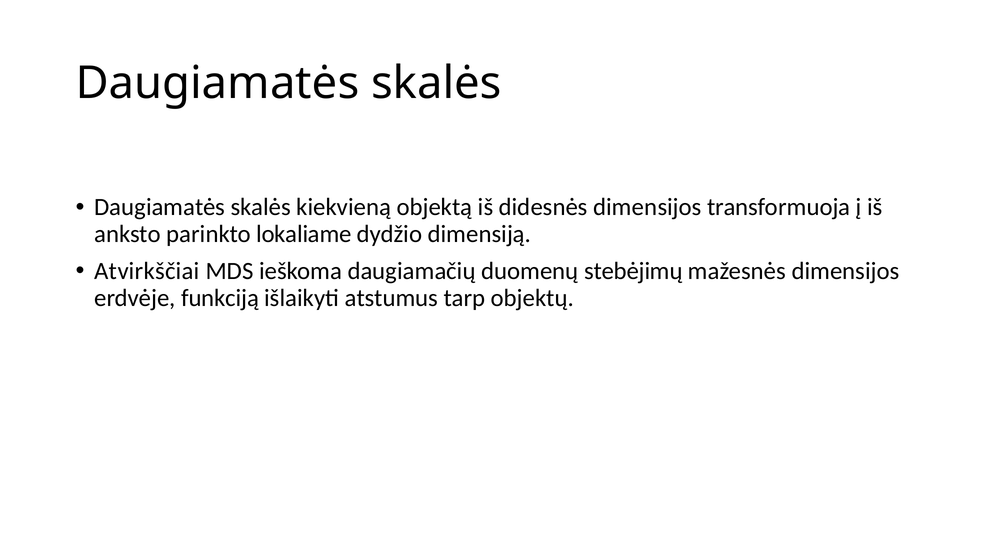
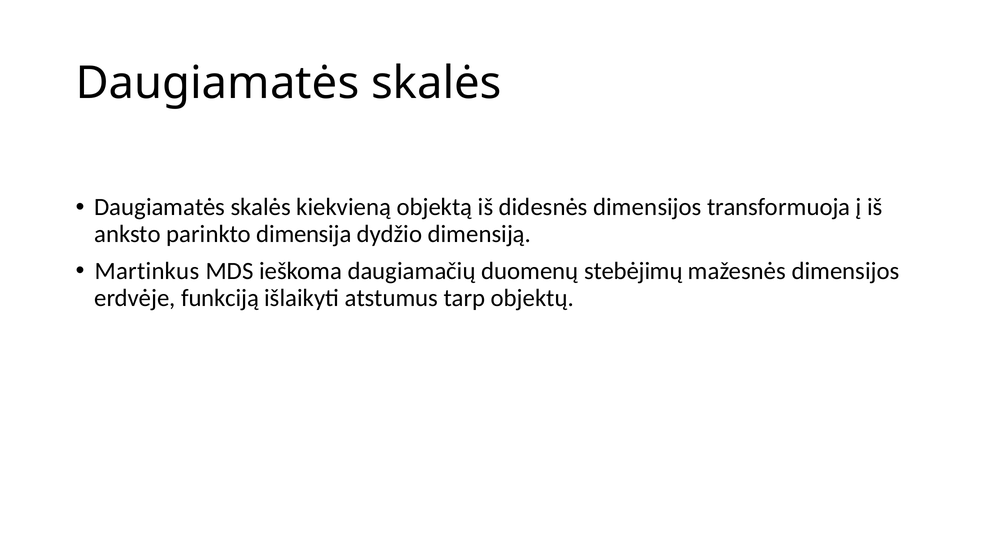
lokaliame: lokaliame -> dimensija
Atvirkščiai: Atvirkščiai -> Martinkus
